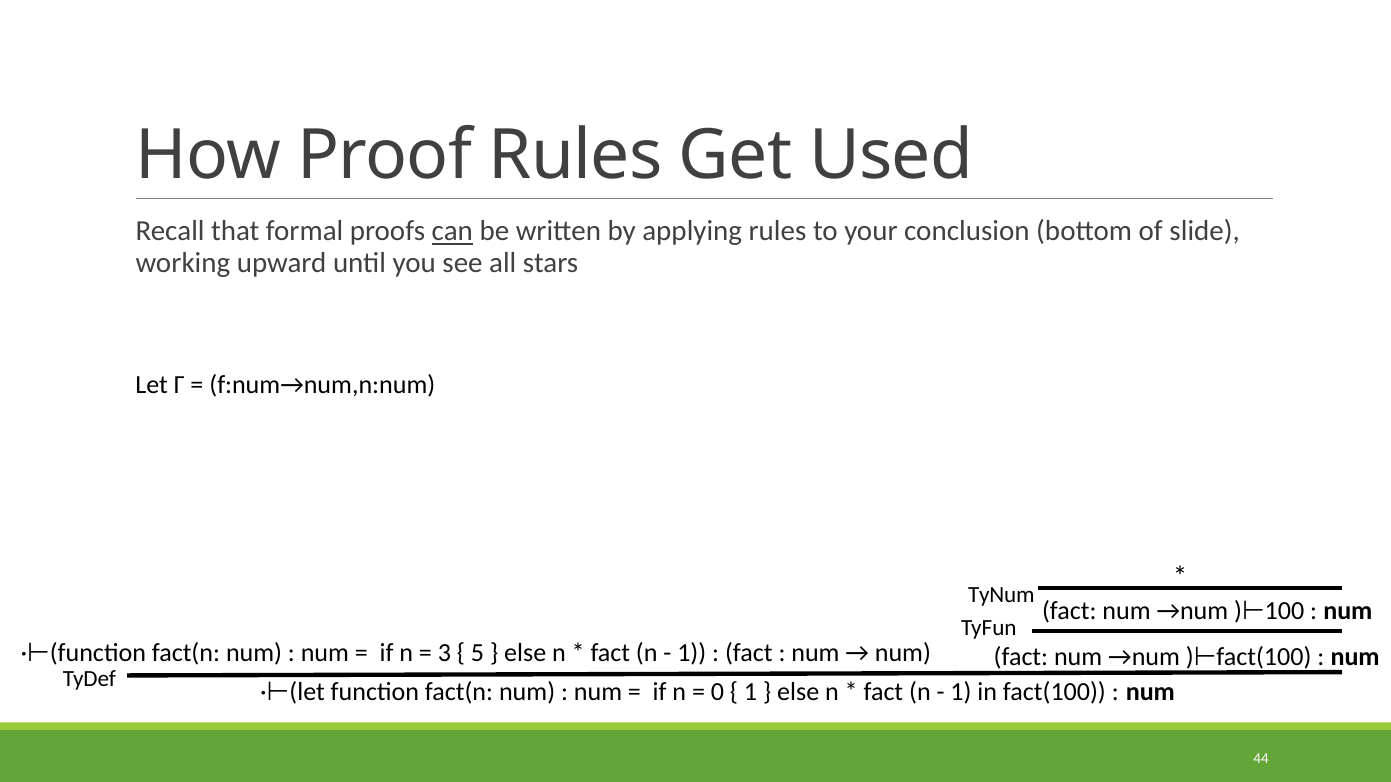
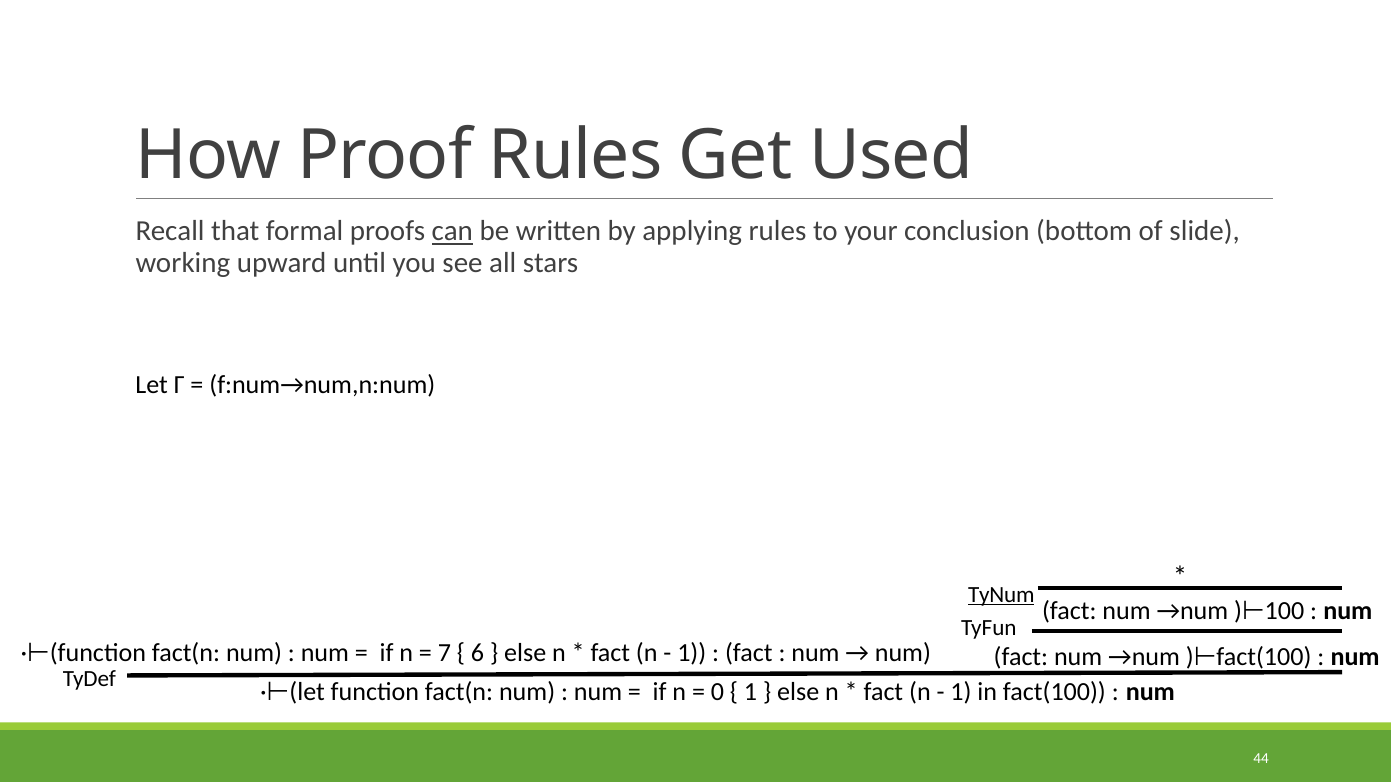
TyNum underline: none -> present
3: 3 -> 7
5: 5 -> 6
